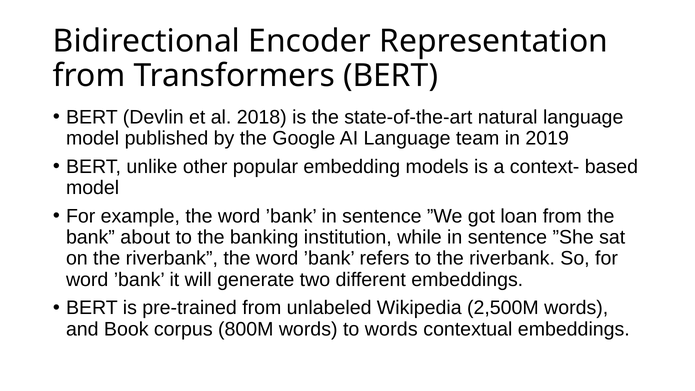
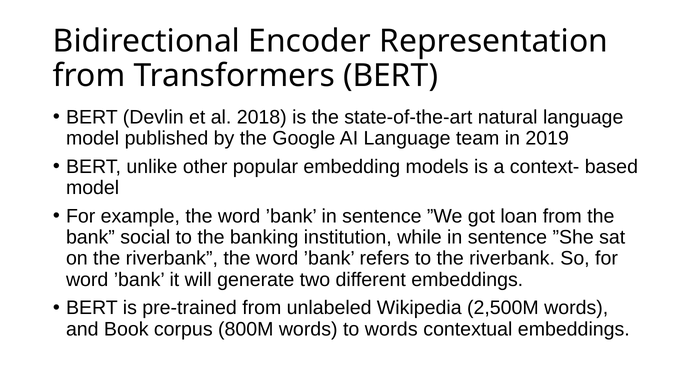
about: about -> social
